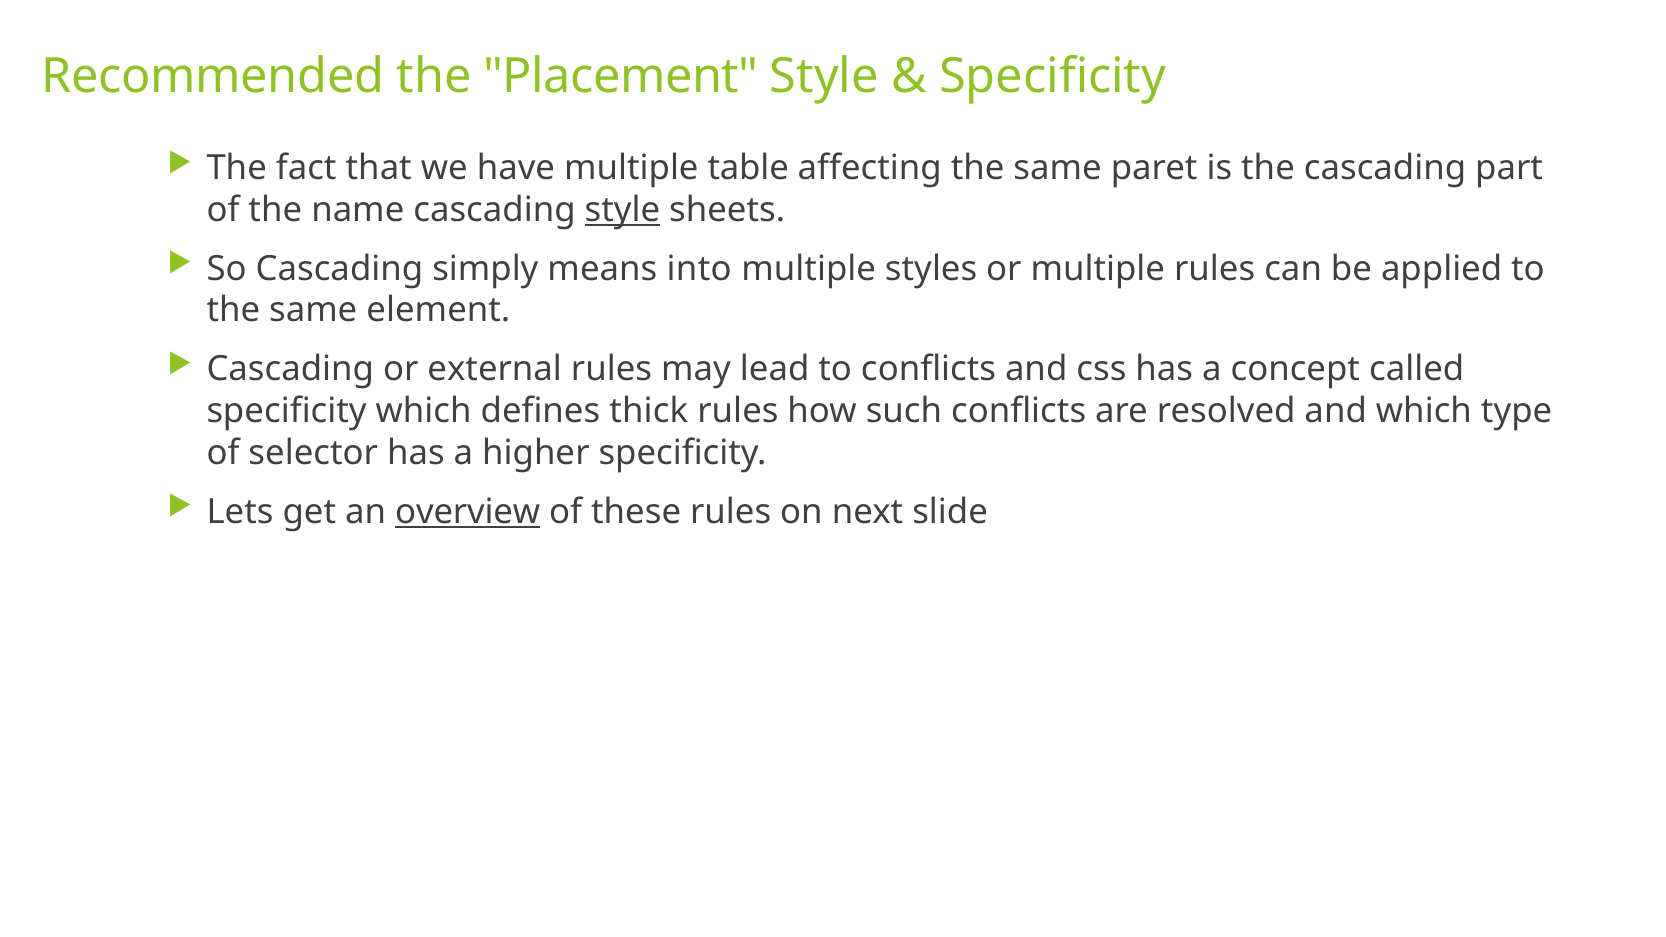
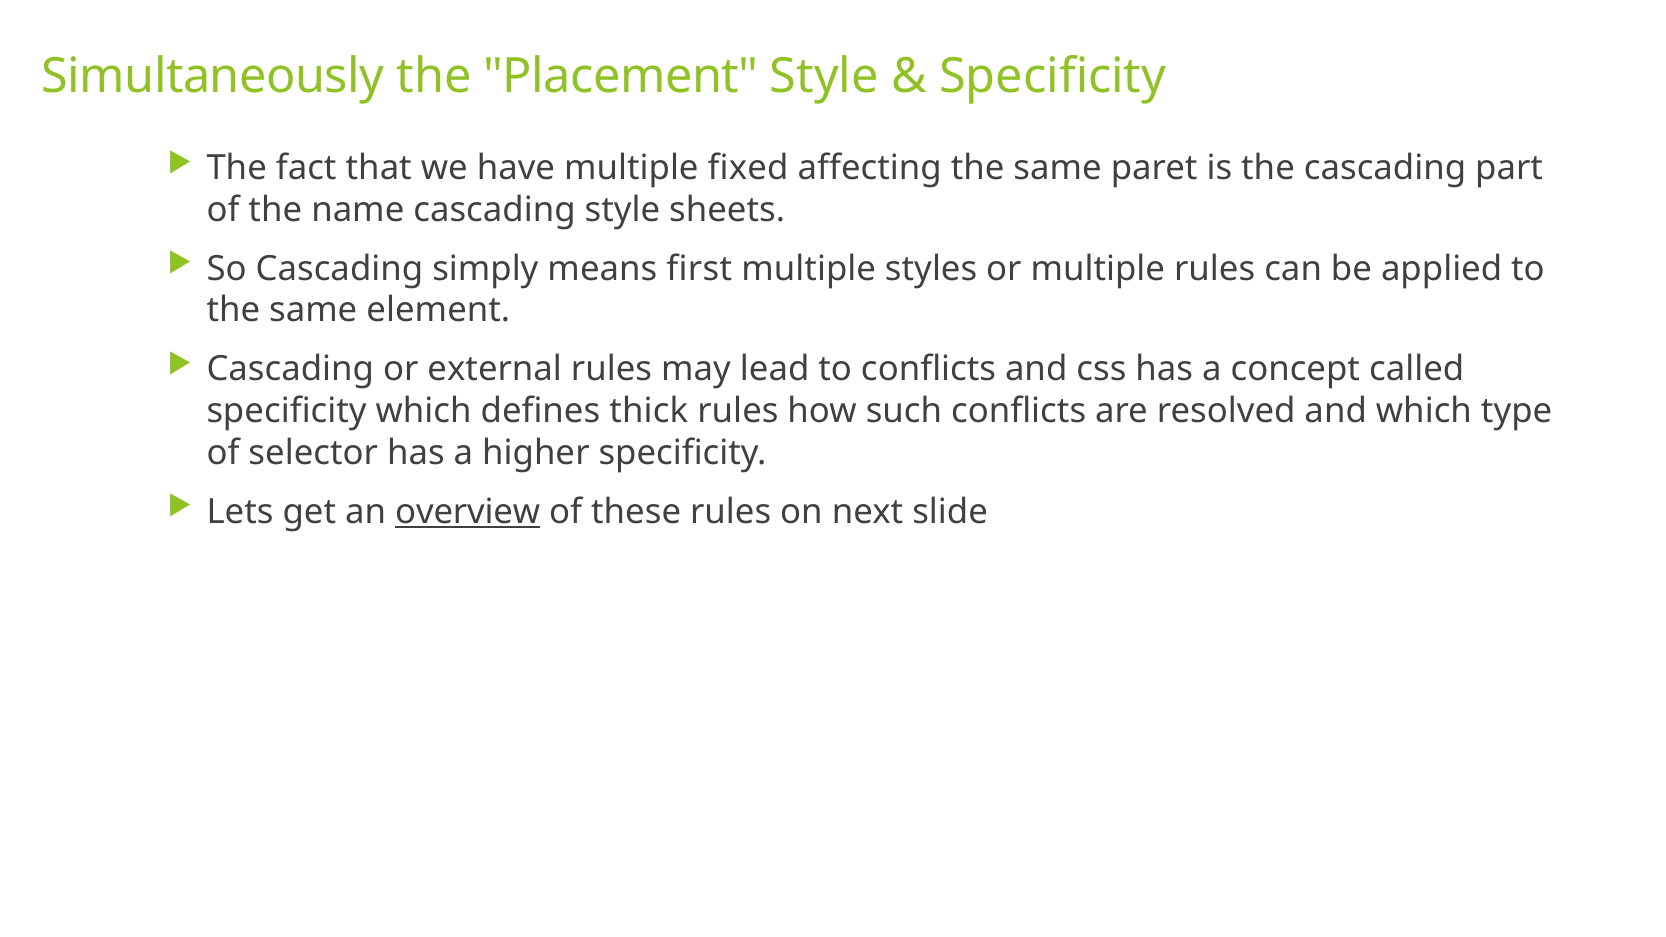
Recommended: Recommended -> Simultaneously
table: table -> fixed
style at (622, 210) underline: present -> none
into: into -> first
